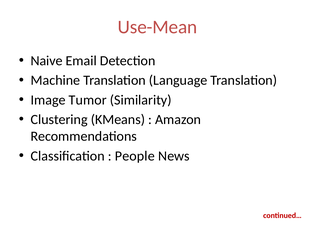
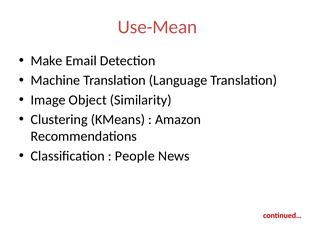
Naive: Naive -> Make
Tumor: Tumor -> Object
